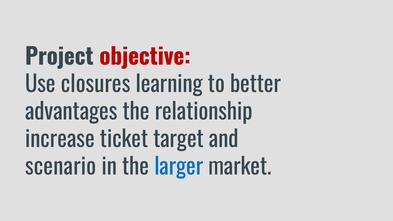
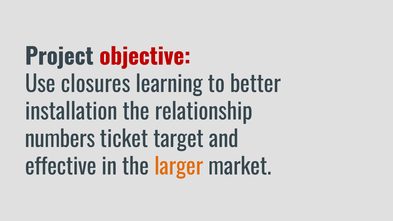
advantages: advantages -> installation
increase: increase -> numbers
scenario: scenario -> effective
larger colour: blue -> orange
